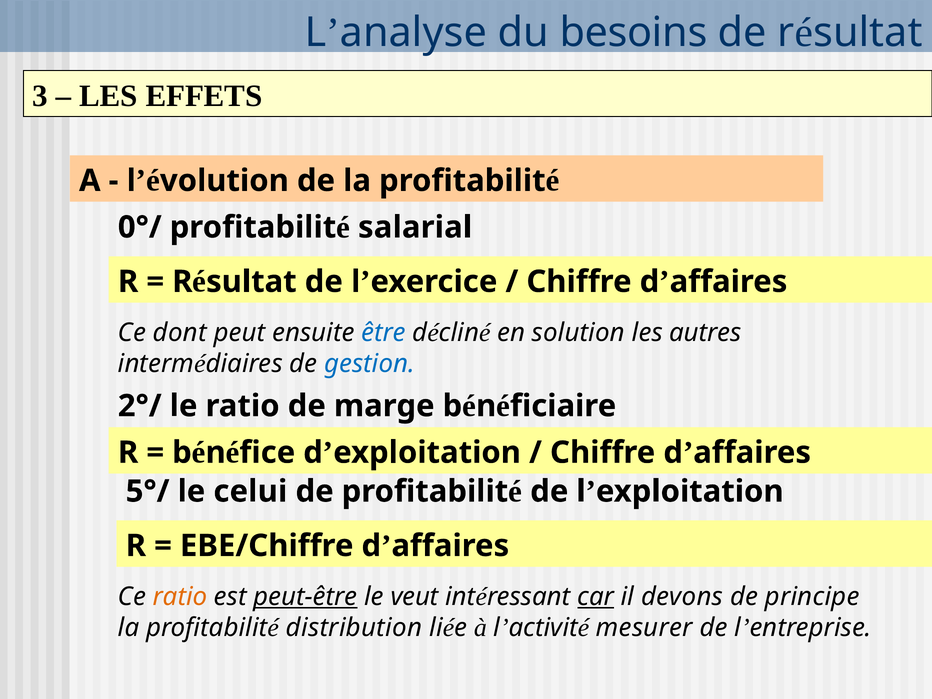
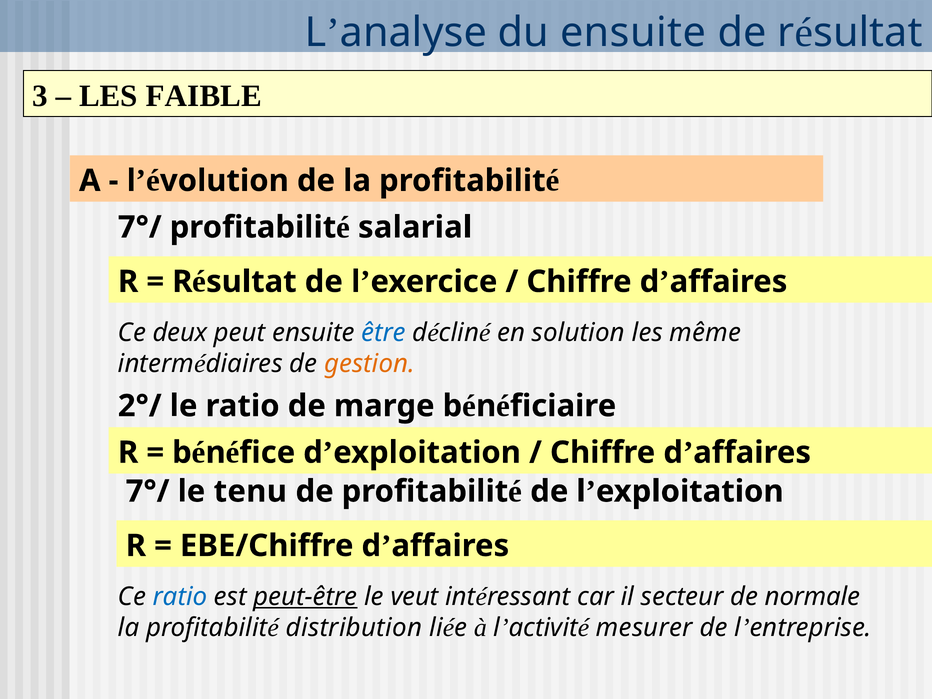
du besoins: besoins -> ensuite
EFFETS: EFFETS -> FAIBLE
0°/ at (140, 227): 0°/ -> 7°/
dont: dont -> deux
autres: autres -> même
gestion colour: blue -> orange
5°/ at (148, 491): 5°/ -> 7°/
celui: celui -> tenu
ratio at (180, 597) colour: orange -> blue
car underline: present -> none
devons: devons -> secteur
principe: principe -> normale
